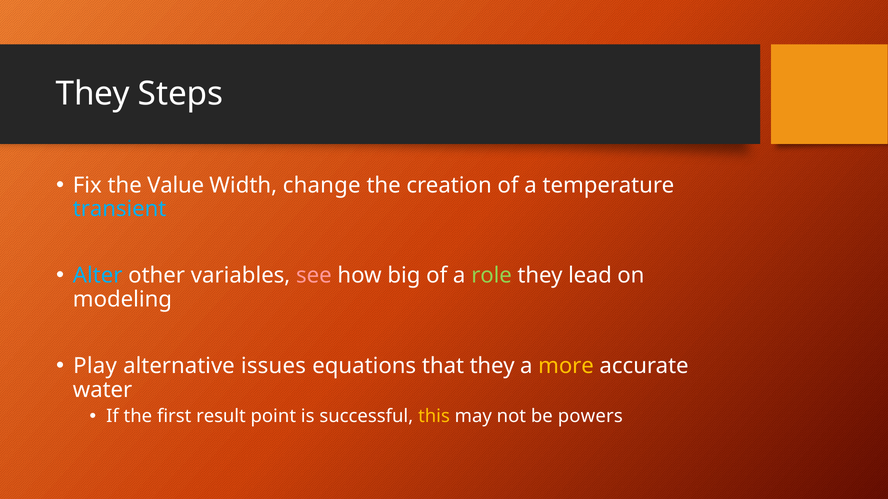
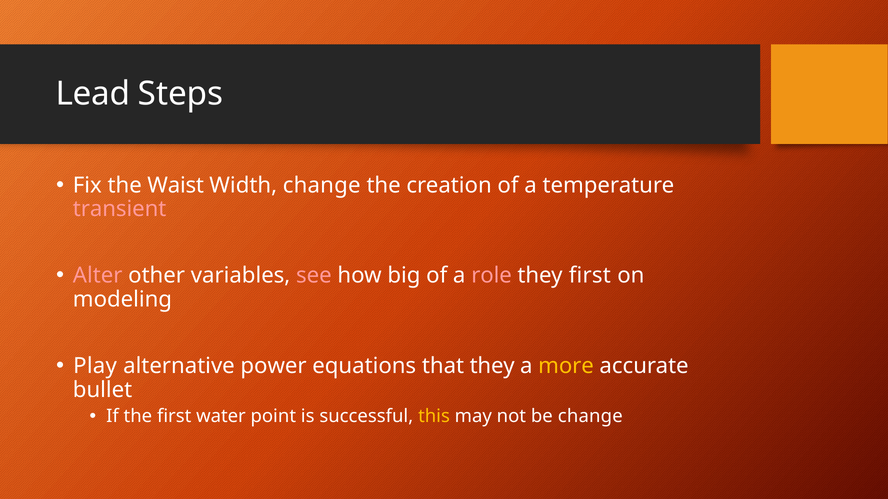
They at (93, 94): They -> Lead
Value: Value -> Waist
transient colour: light blue -> pink
Alter colour: light blue -> pink
role colour: light green -> pink
they lead: lead -> first
issues: issues -> power
water: water -> bullet
result: result -> water
be powers: powers -> change
